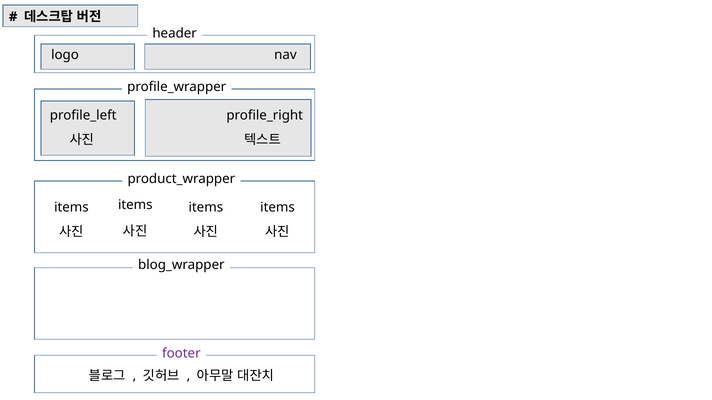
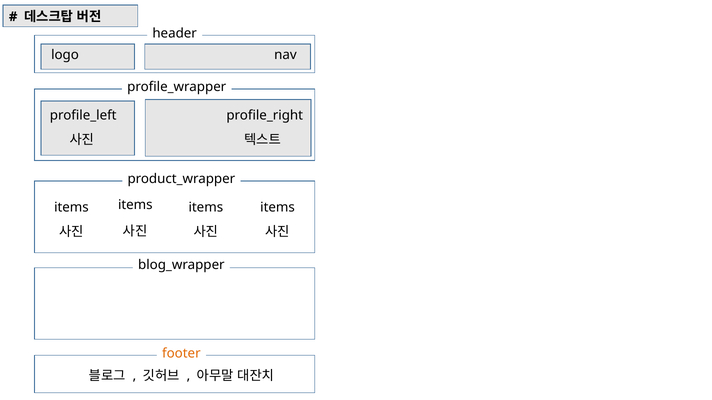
footer colour: purple -> orange
